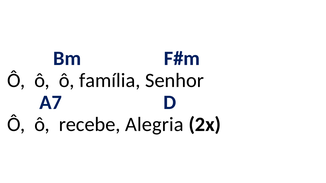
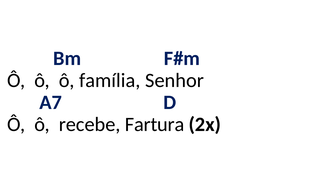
Alegria: Alegria -> Fartura
